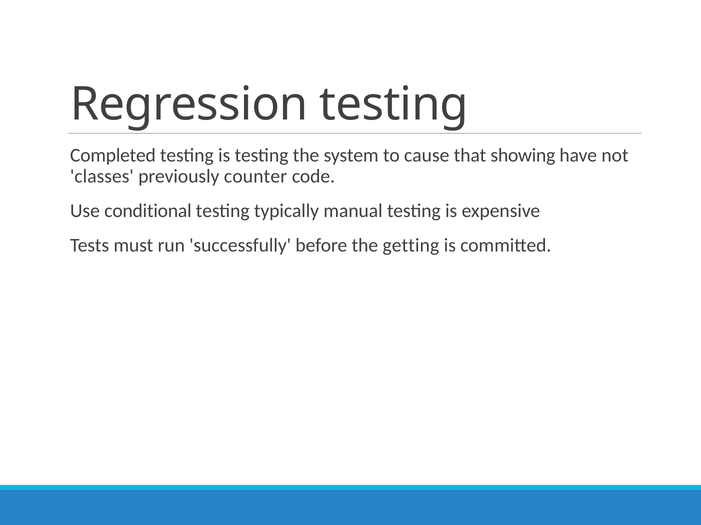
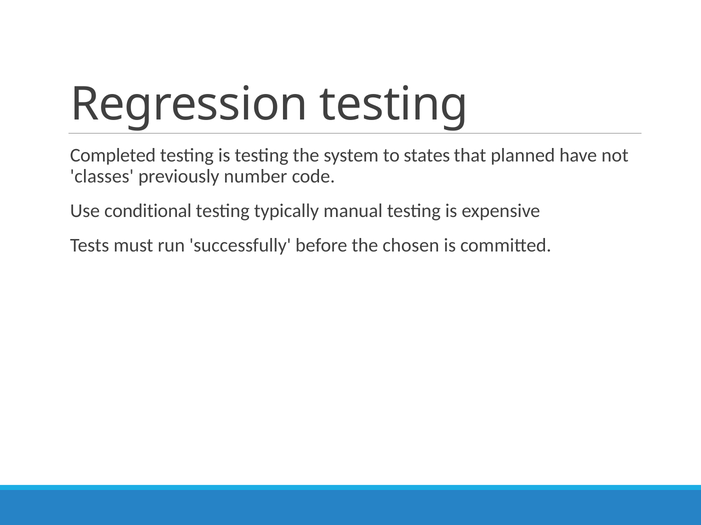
cause: cause -> states
showing: showing -> planned
counter: counter -> number
getting: getting -> chosen
